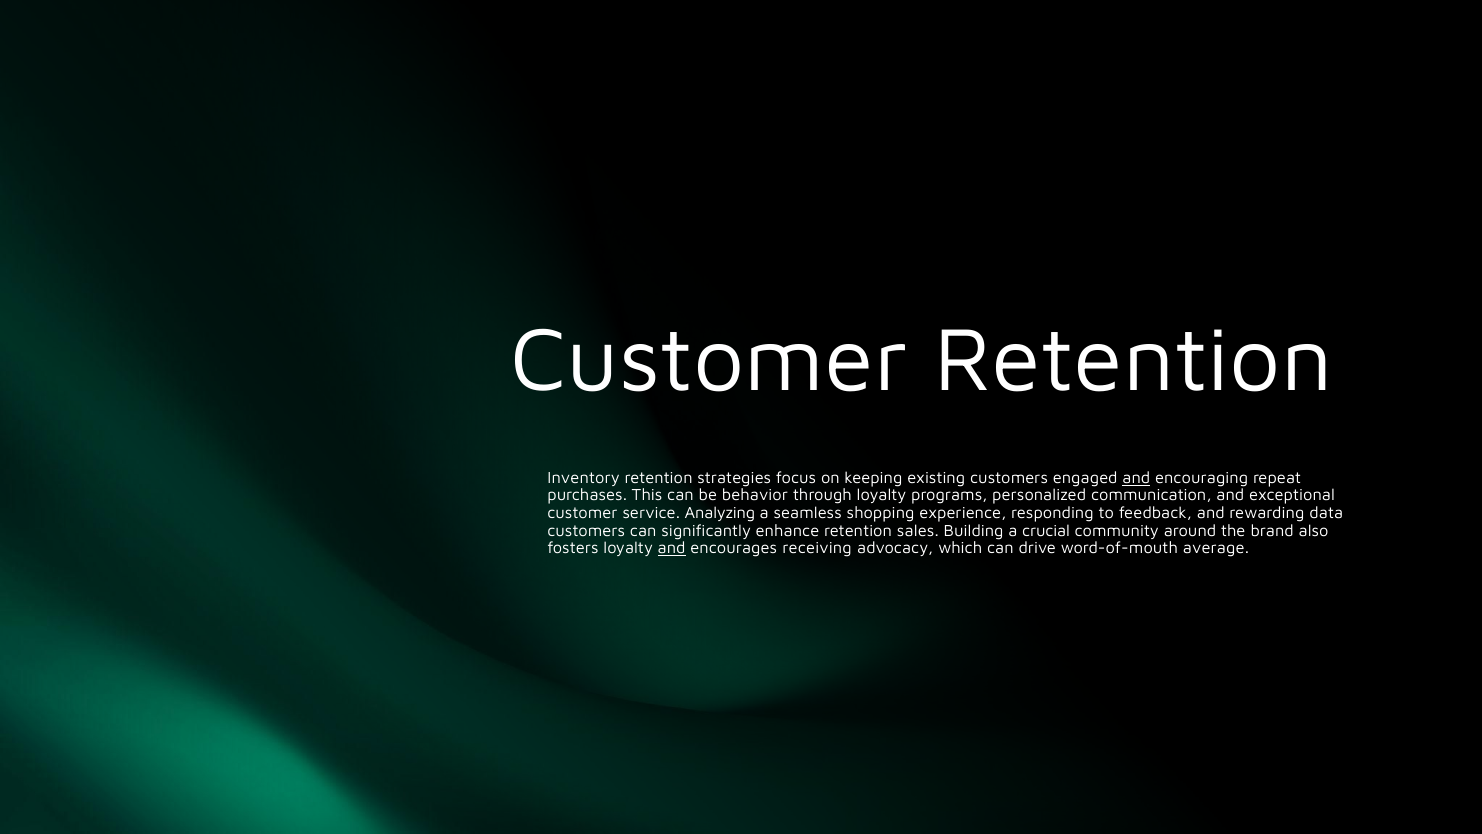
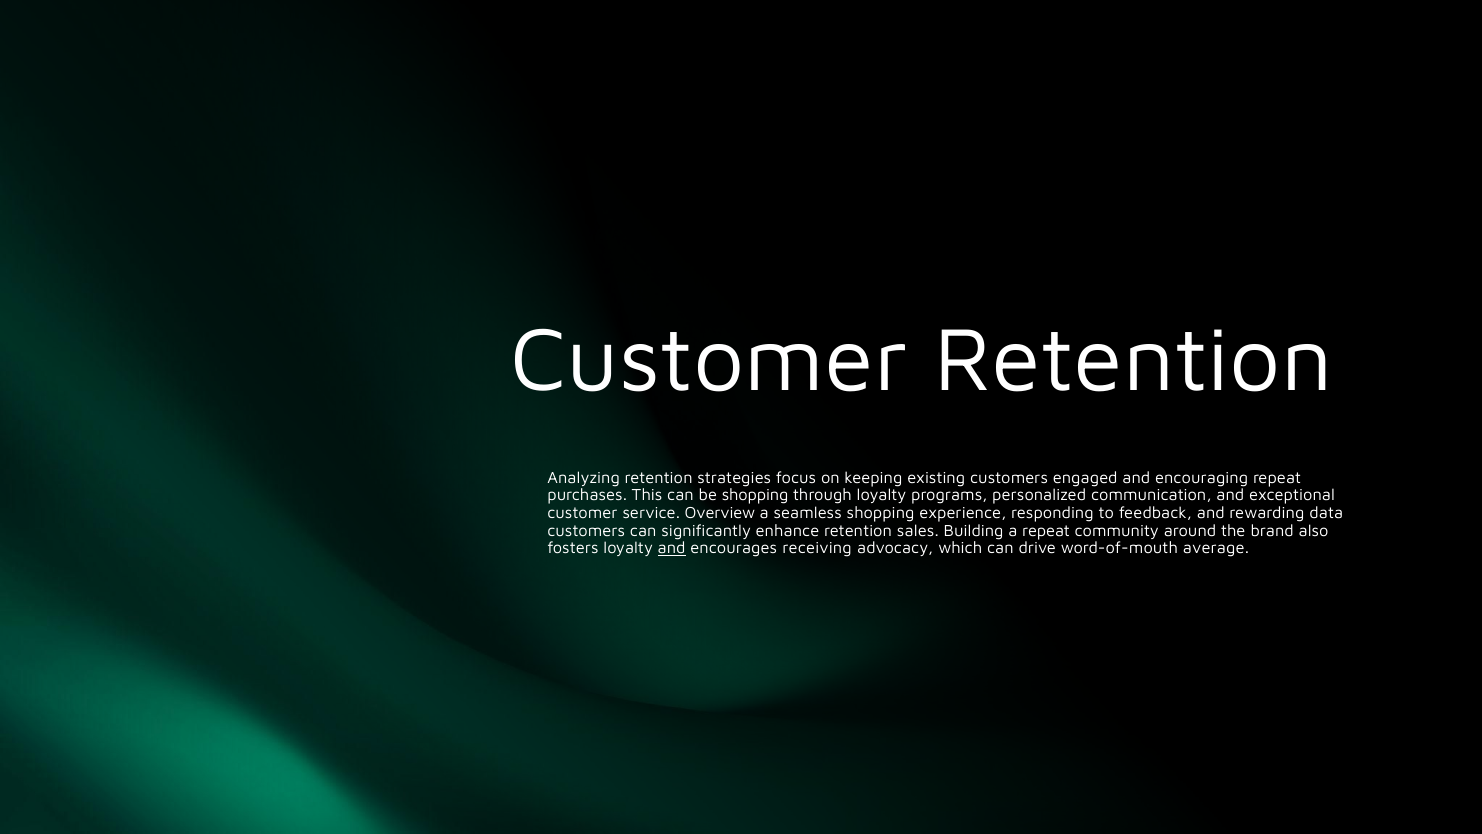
Inventory: Inventory -> Analyzing
and at (1136, 478) underline: present -> none
be behavior: behavior -> shopping
Analyzing: Analyzing -> Overview
a crucial: crucial -> repeat
